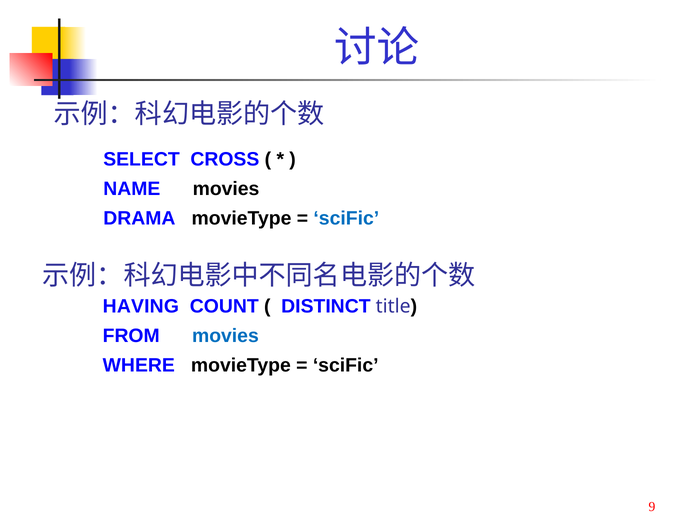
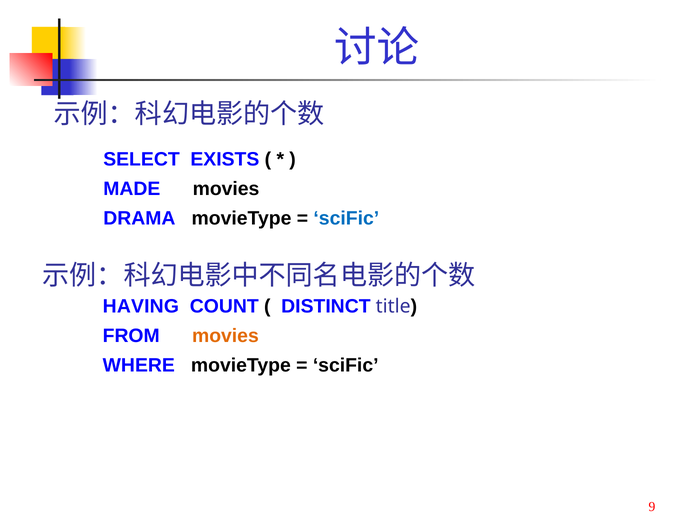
CROSS: CROSS -> EXISTS
NAME: NAME -> MADE
movies at (225, 336) colour: blue -> orange
